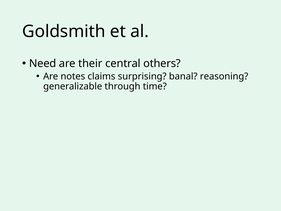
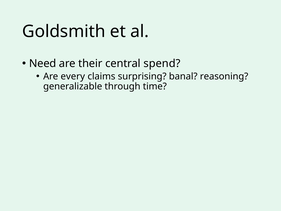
others: others -> spend
notes: notes -> every
